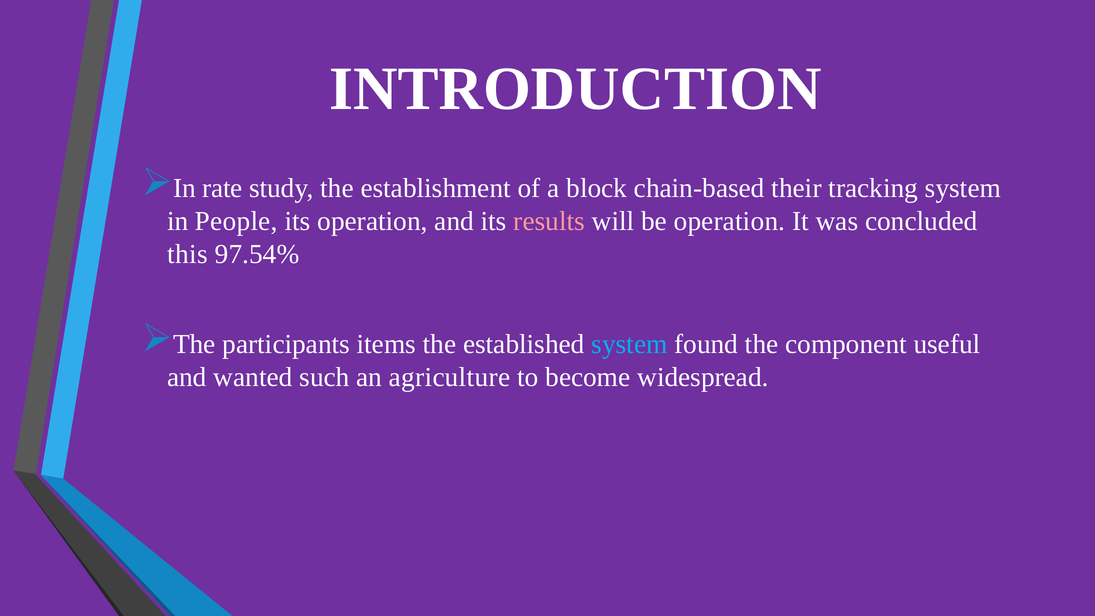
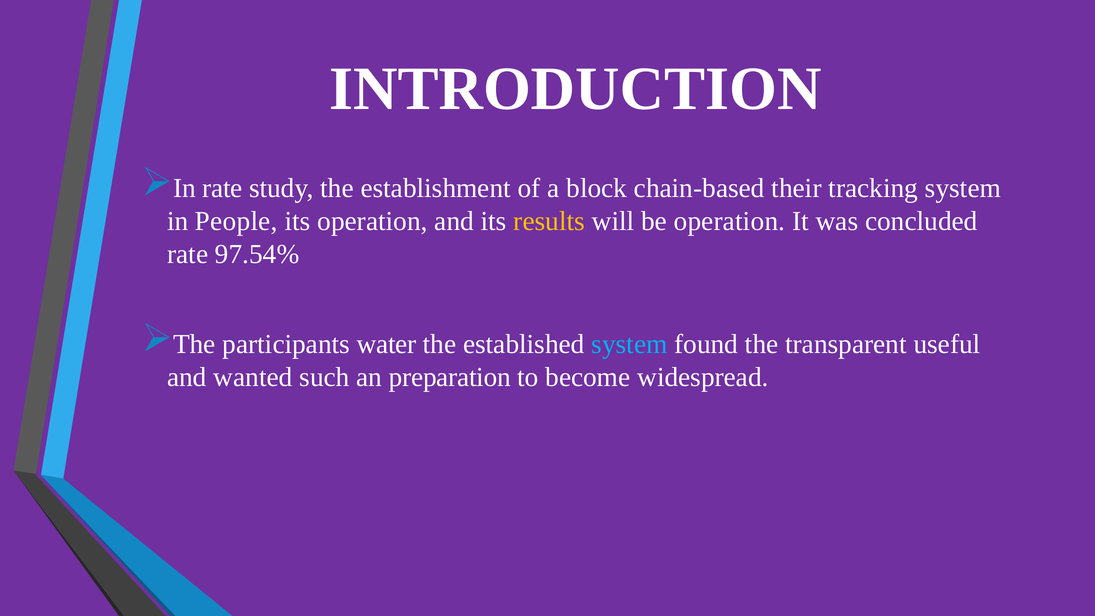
results colour: pink -> yellow
this at (188, 254): this -> rate
items: items -> water
component: component -> transparent
agriculture: agriculture -> preparation
